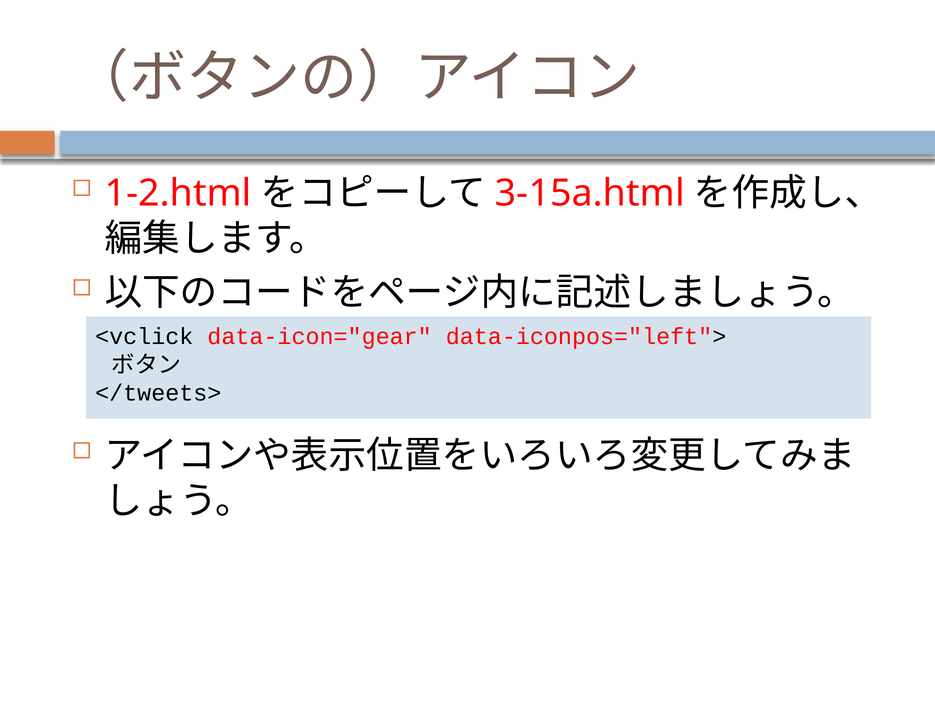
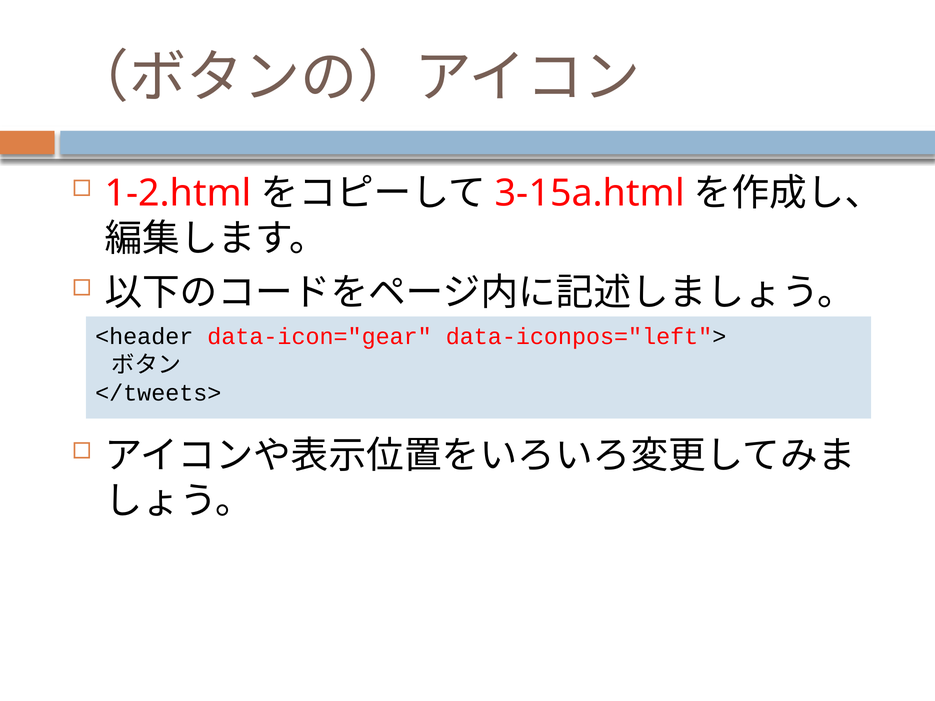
<vclick: <vclick -> <header
